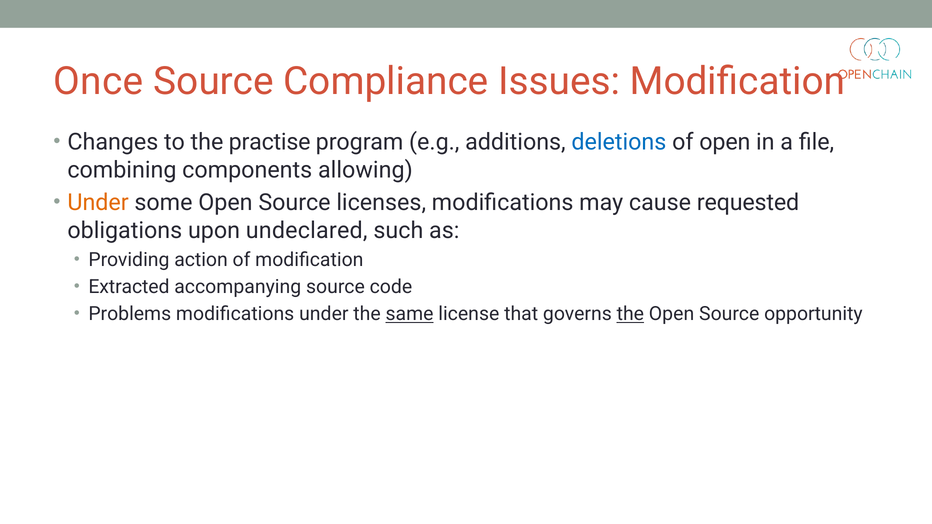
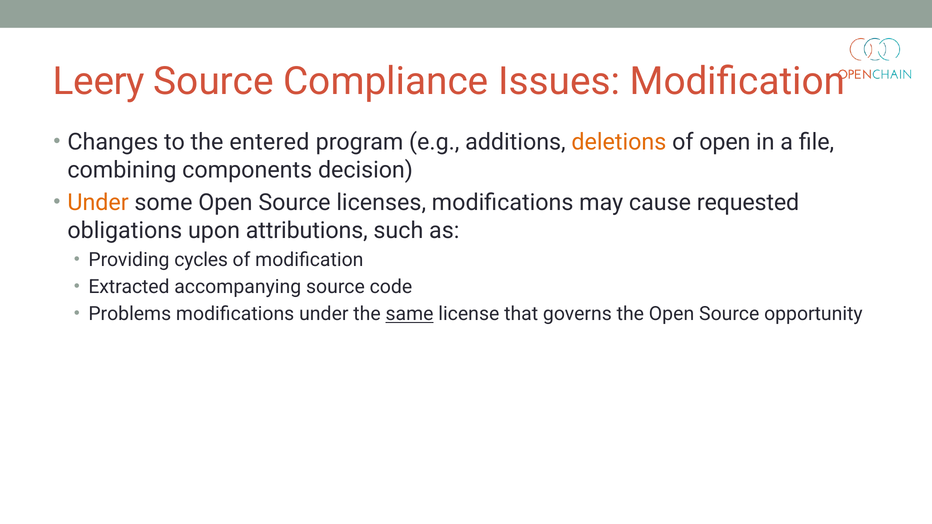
Once: Once -> Leery
practise: practise -> entered
deletions colour: blue -> orange
allowing: allowing -> decision
undeclared: undeclared -> attributions
action: action -> cycles
the at (630, 314) underline: present -> none
